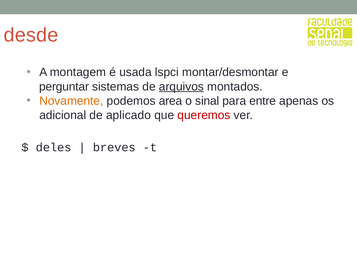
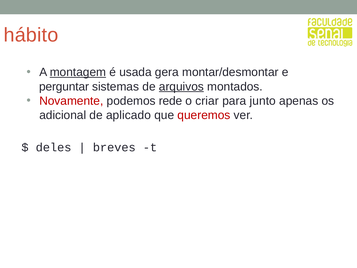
desde: desde -> hábito
montagem underline: none -> present
lspci: lspci -> gera
Novamente colour: orange -> red
area: area -> rede
sinal: sinal -> criar
entre: entre -> junto
